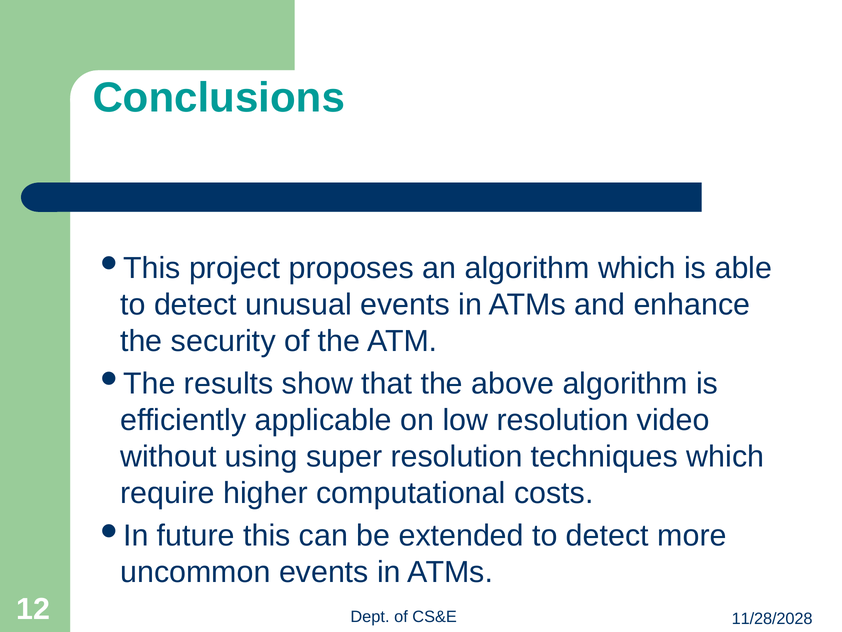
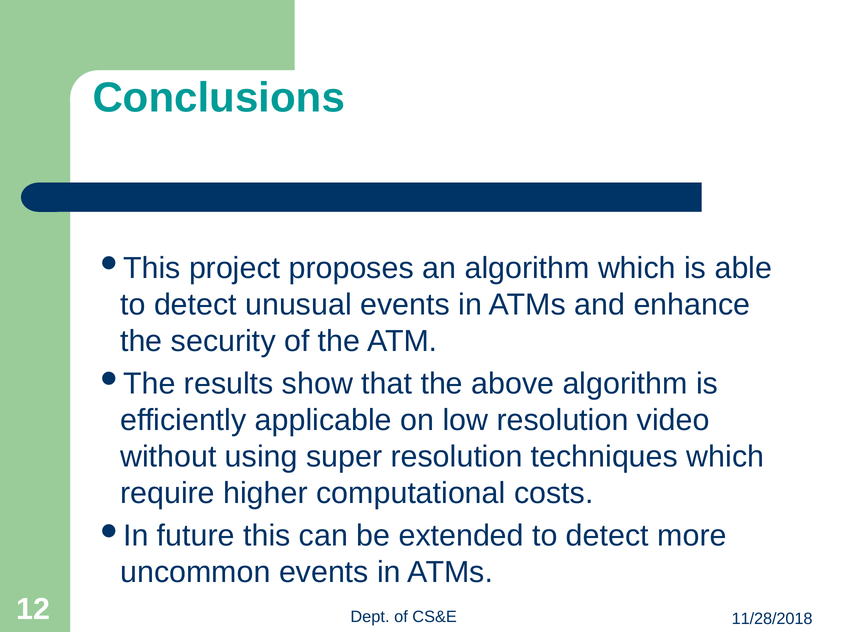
11/28/2028: 11/28/2028 -> 11/28/2018
